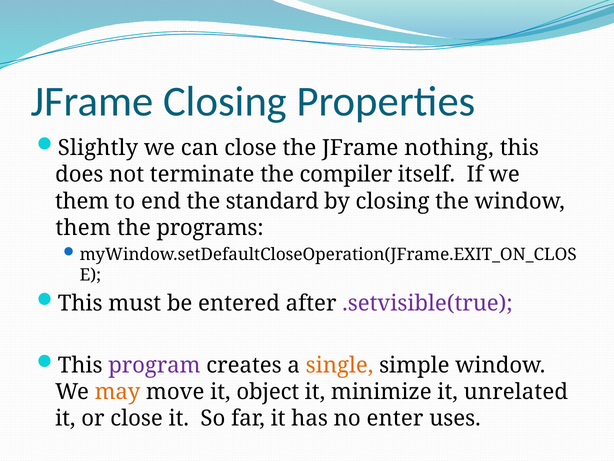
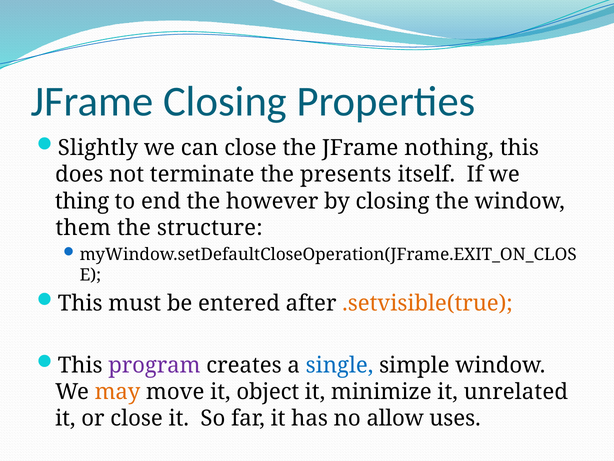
compiler: compiler -> presents
them at (82, 201): them -> thing
standard: standard -> however
programs: programs -> structure
.setvisible(true colour: purple -> orange
single colour: orange -> blue
enter: enter -> allow
